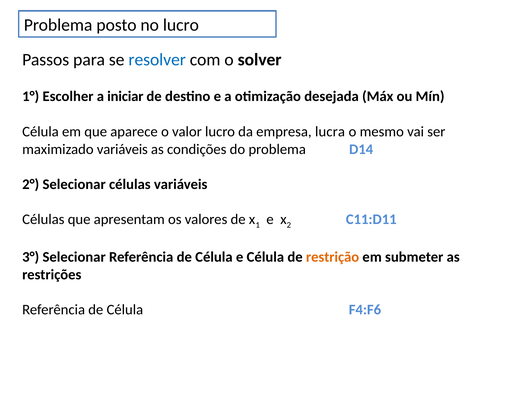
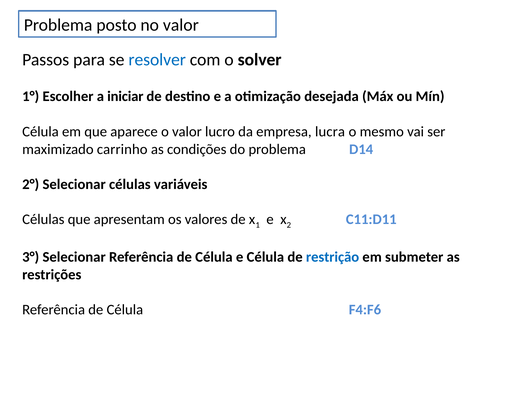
no lucro: lucro -> valor
maximizado variáveis: variáveis -> carrinho
restrição colour: orange -> blue
